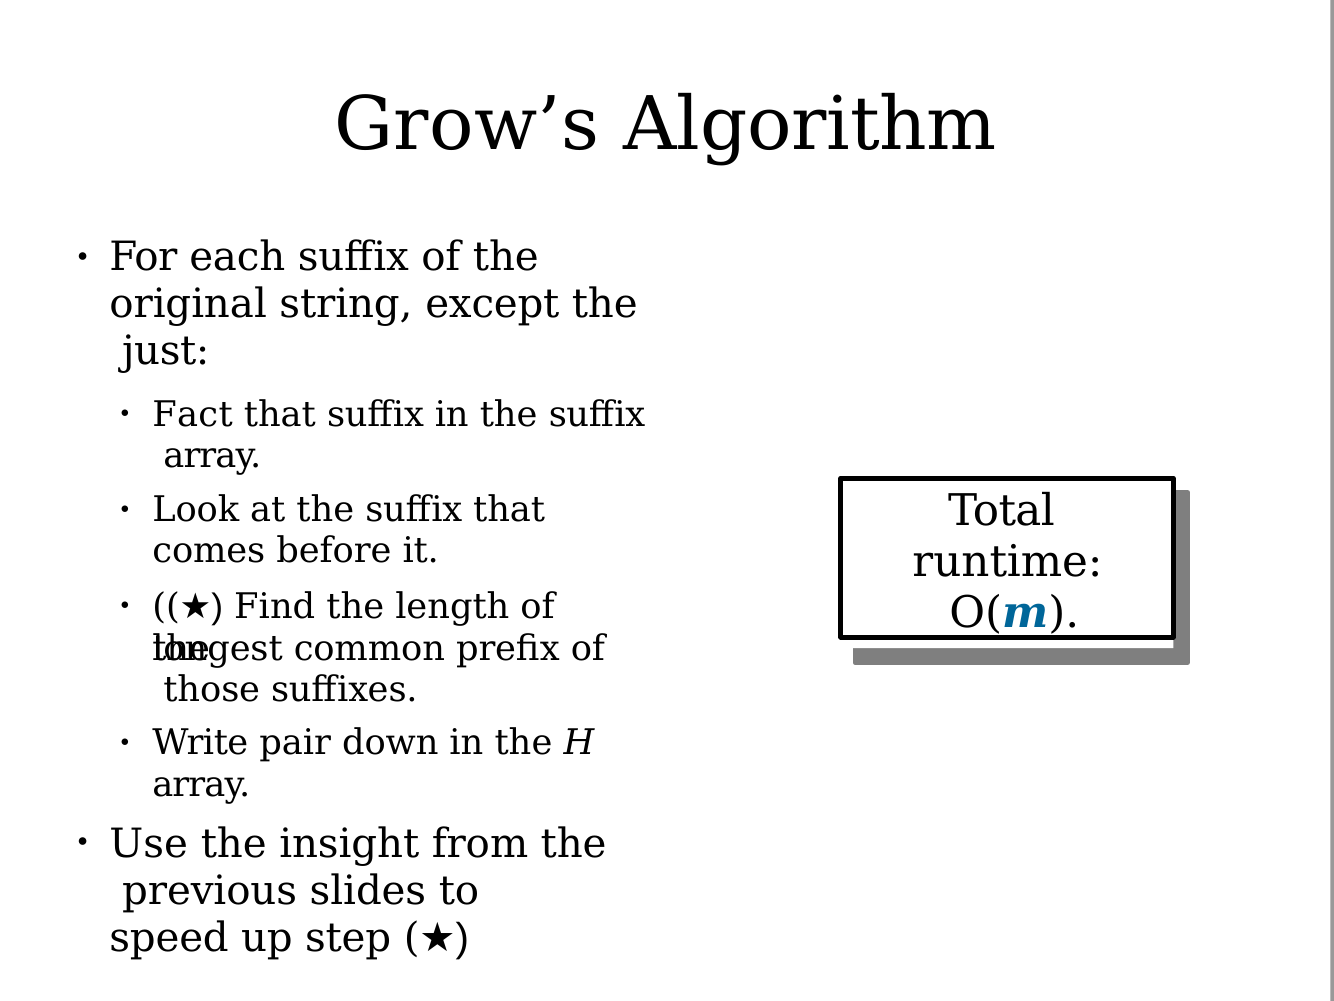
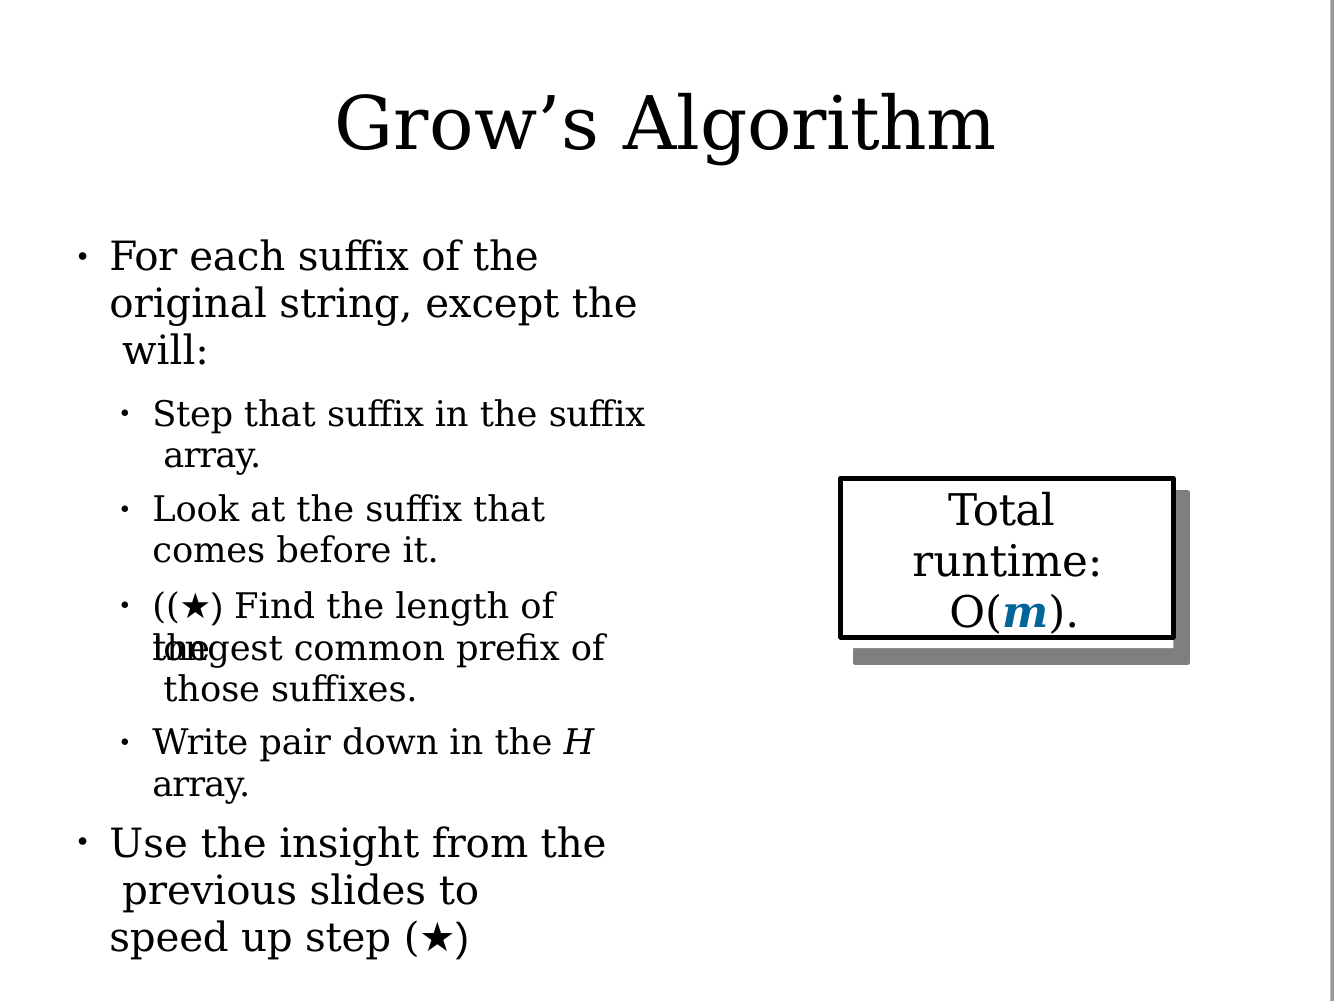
just: just -> will
Fact at (193, 415): Fact -> Step
